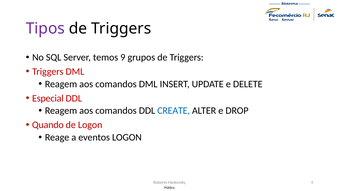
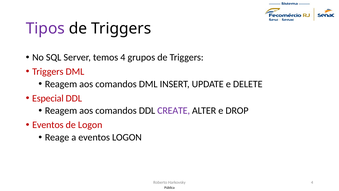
temos 9: 9 -> 4
CREATE colour: blue -> purple
Quando at (48, 125): Quando -> Eventos
